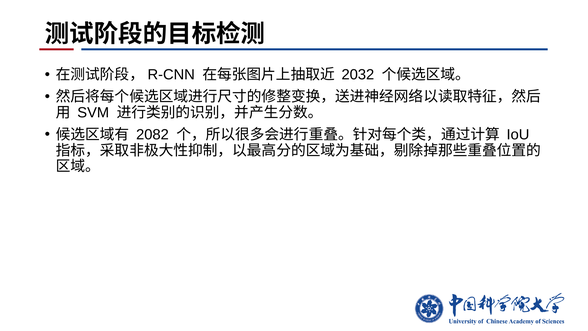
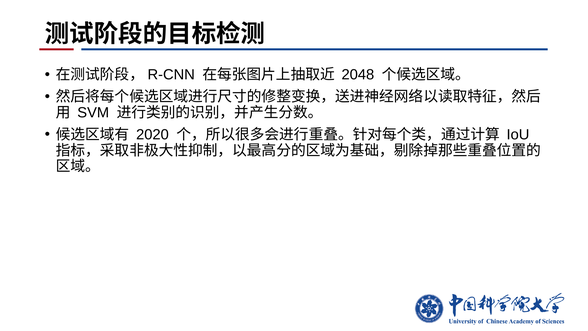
2032: 2032 -> 2048
2082: 2082 -> 2020
